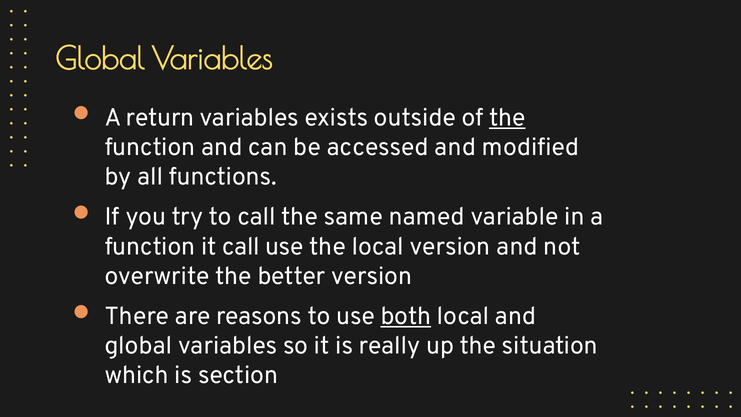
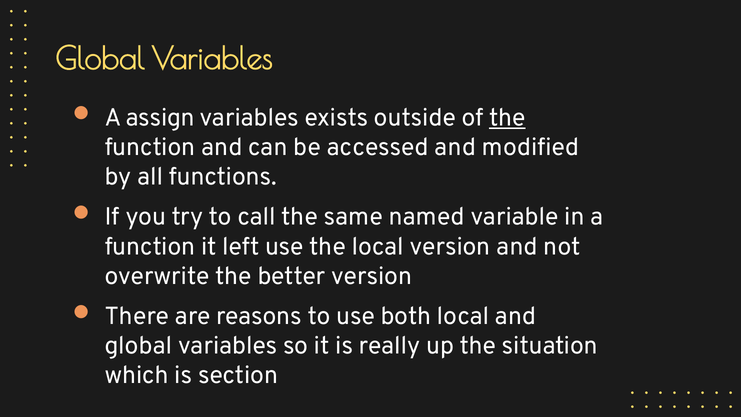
return: return -> assign
it call: call -> left
both underline: present -> none
